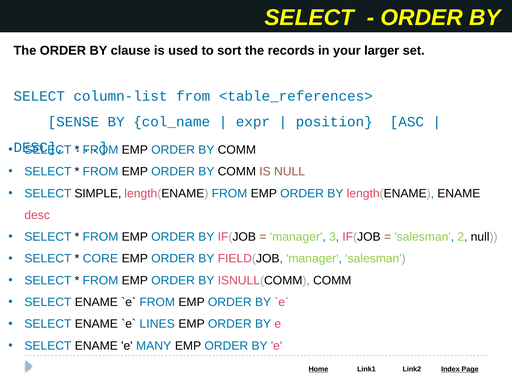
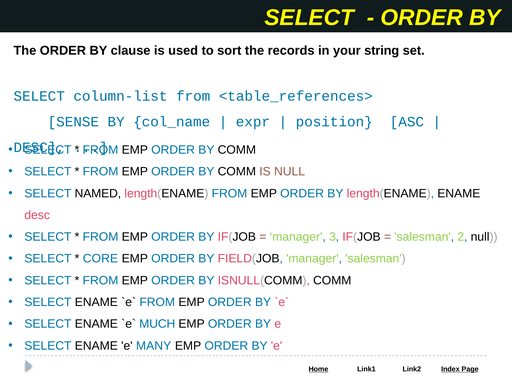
larger: larger -> string
SIMPLE: SIMPLE -> NAMED
LINES: LINES -> MUCH
